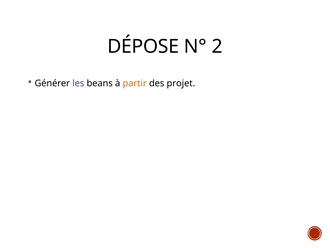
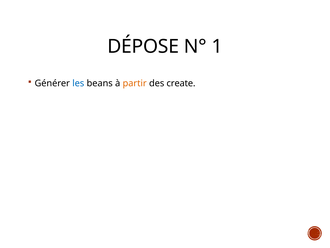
2: 2 -> 1
les colour: purple -> blue
projet: projet -> create
